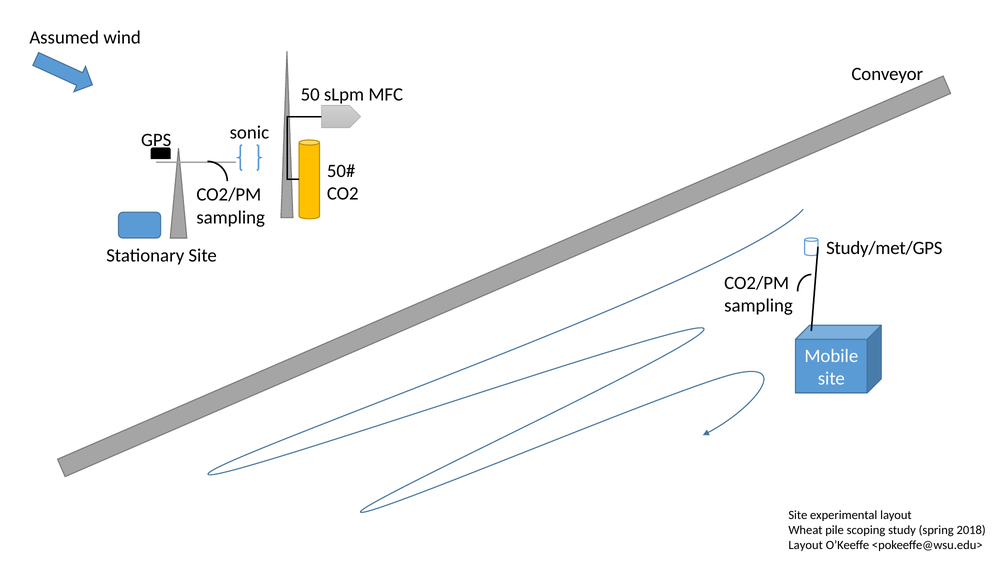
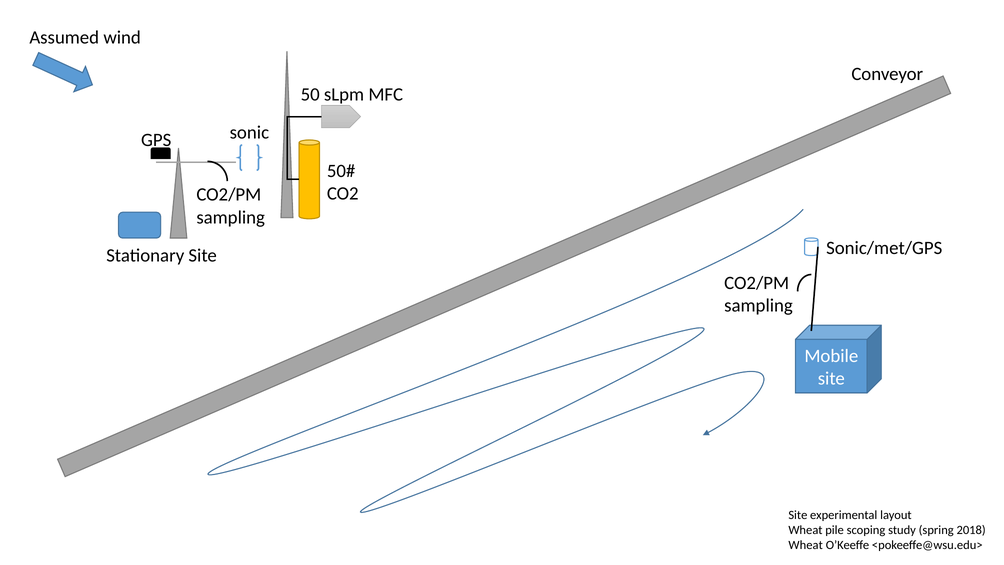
Study/met/GPS: Study/met/GPS -> Sonic/met/GPS
Layout at (806, 545): Layout -> Wheat
